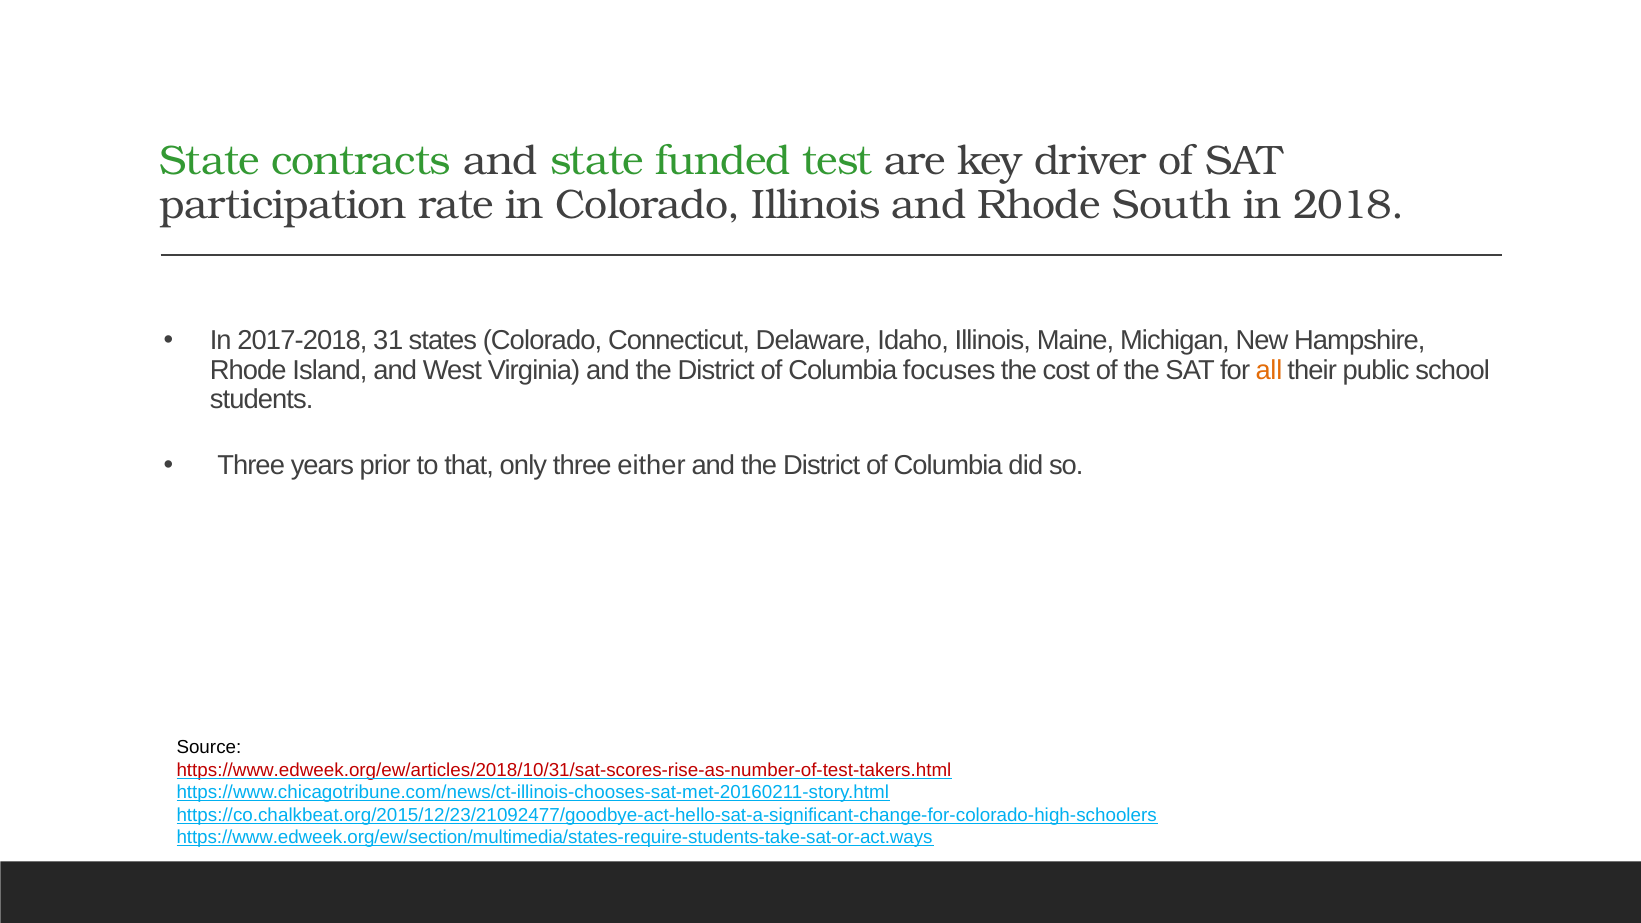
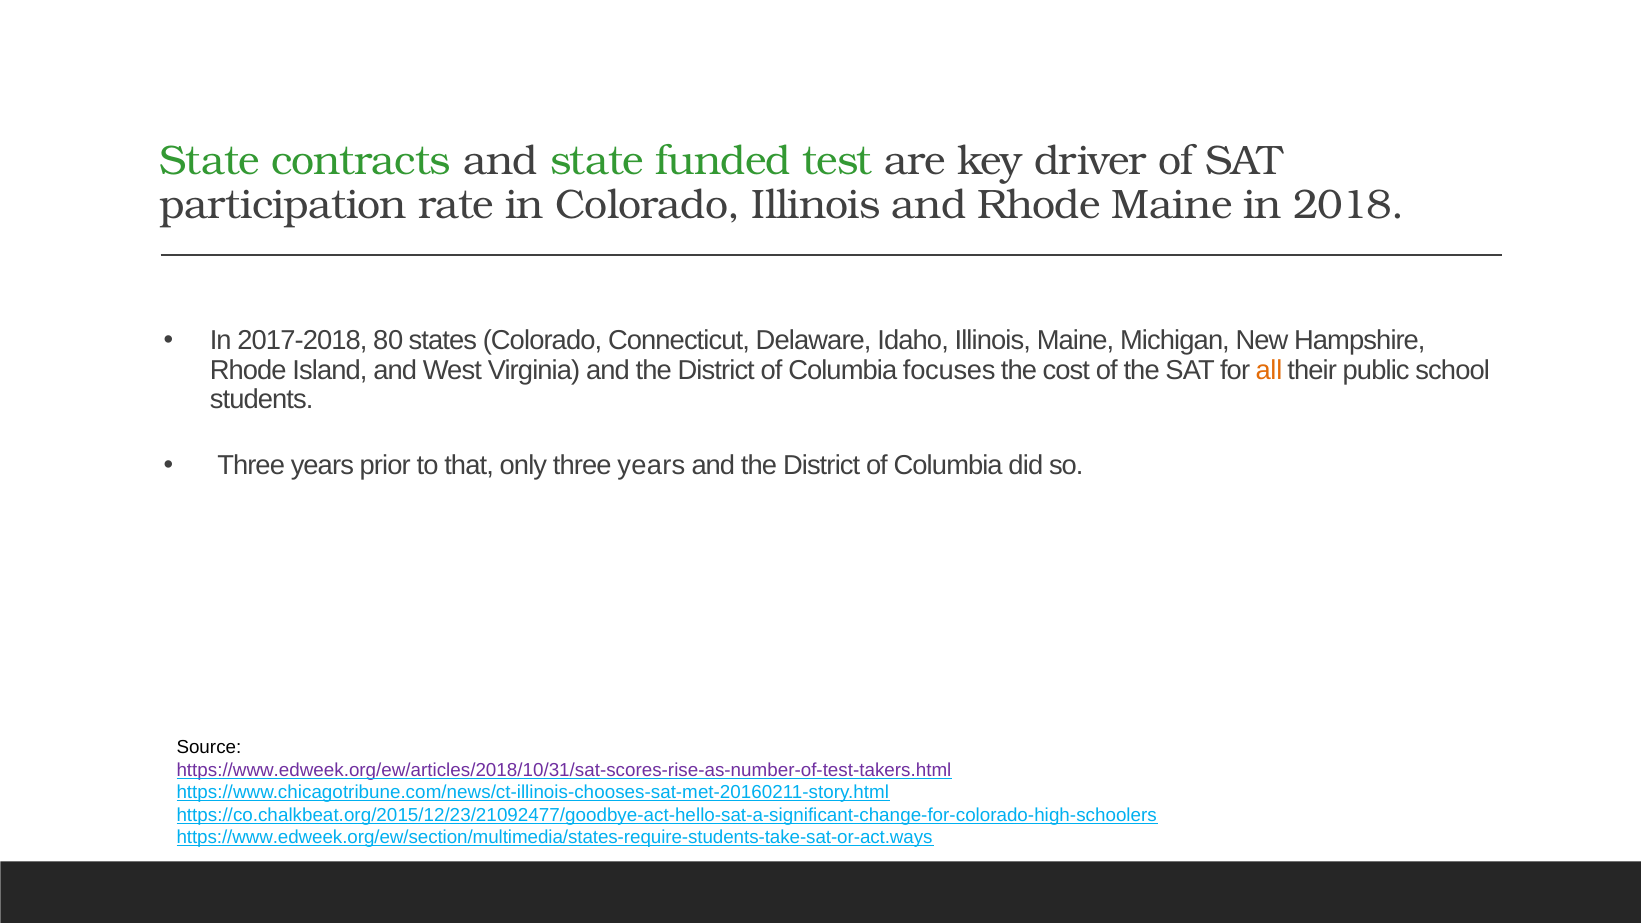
Rhode South: South -> Maine
31: 31 -> 80
only three either: either -> years
https://www.edweek.org/ew/articles/2018/10/31/sat-scores-rise-as-number-of-test-takers.html colour: red -> purple
